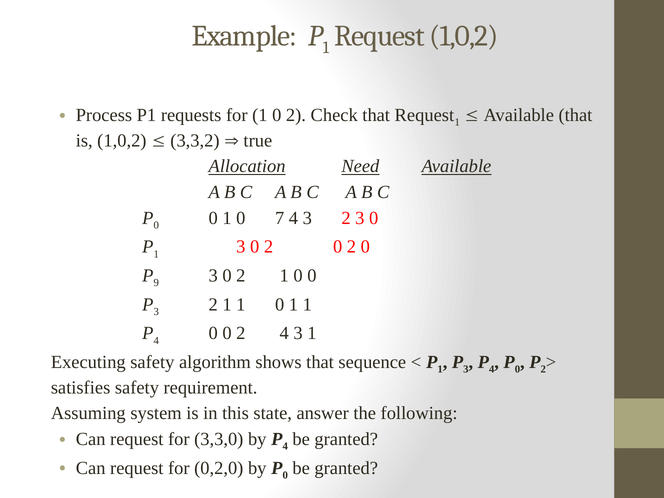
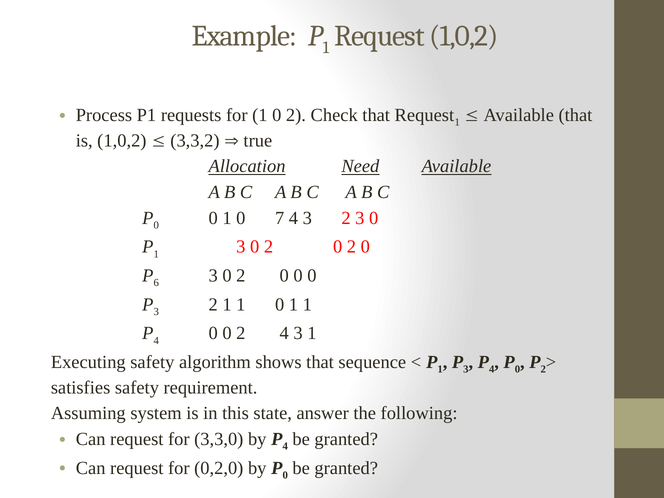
9: 9 -> 6
1 at (284, 276): 1 -> 0
